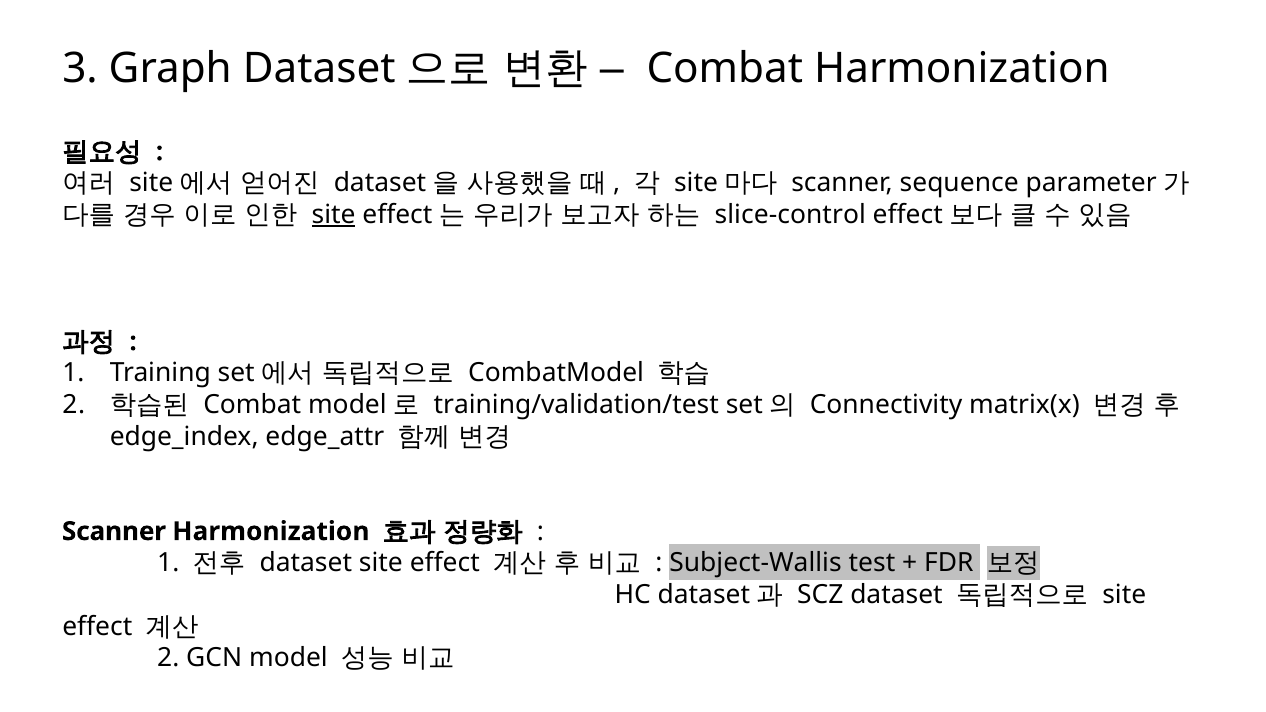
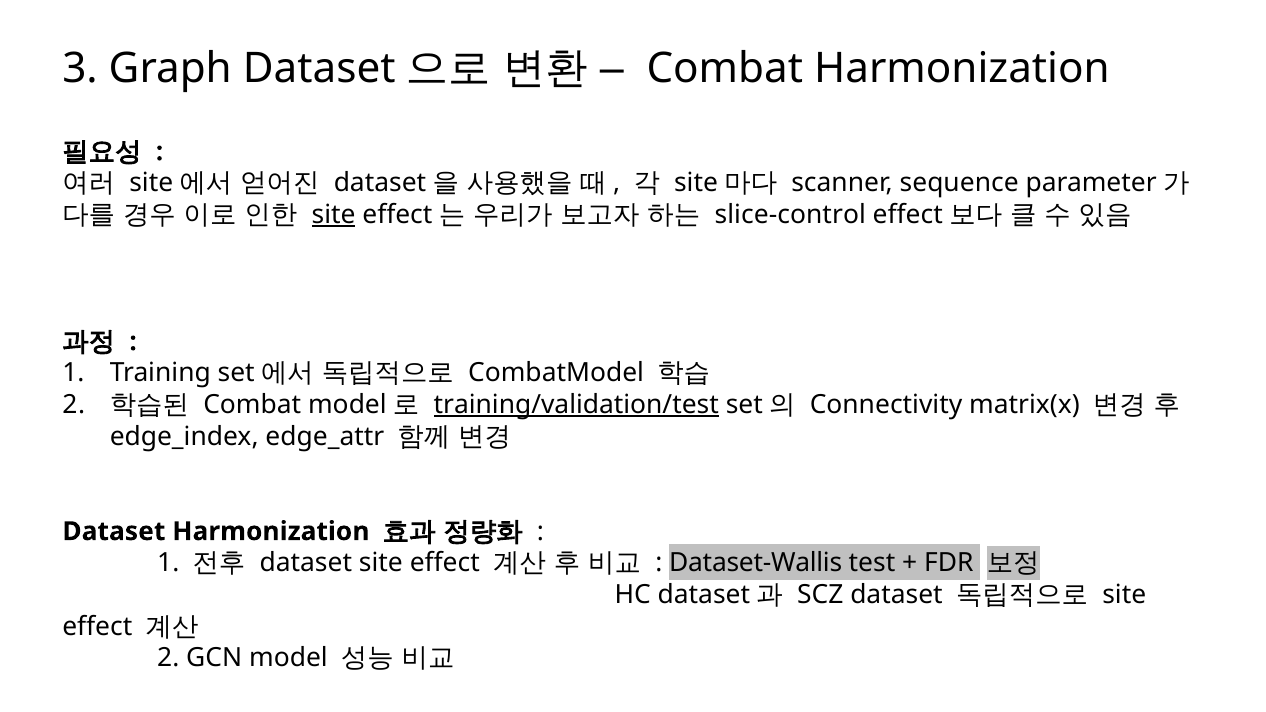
training/validation/test underline: none -> present
Scanner at (114, 531): Scanner -> Dataset
Subject-Wallis: Subject-Wallis -> Dataset-Wallis
